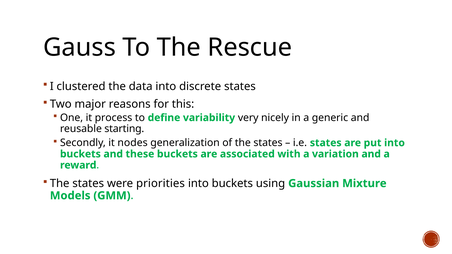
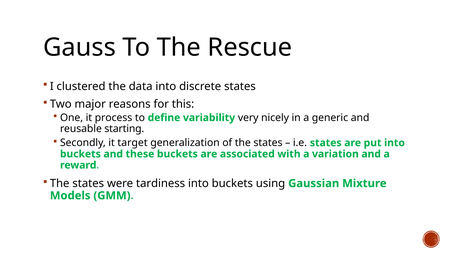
nodes: nodes -> target
priorities: priorities -> tardiness
